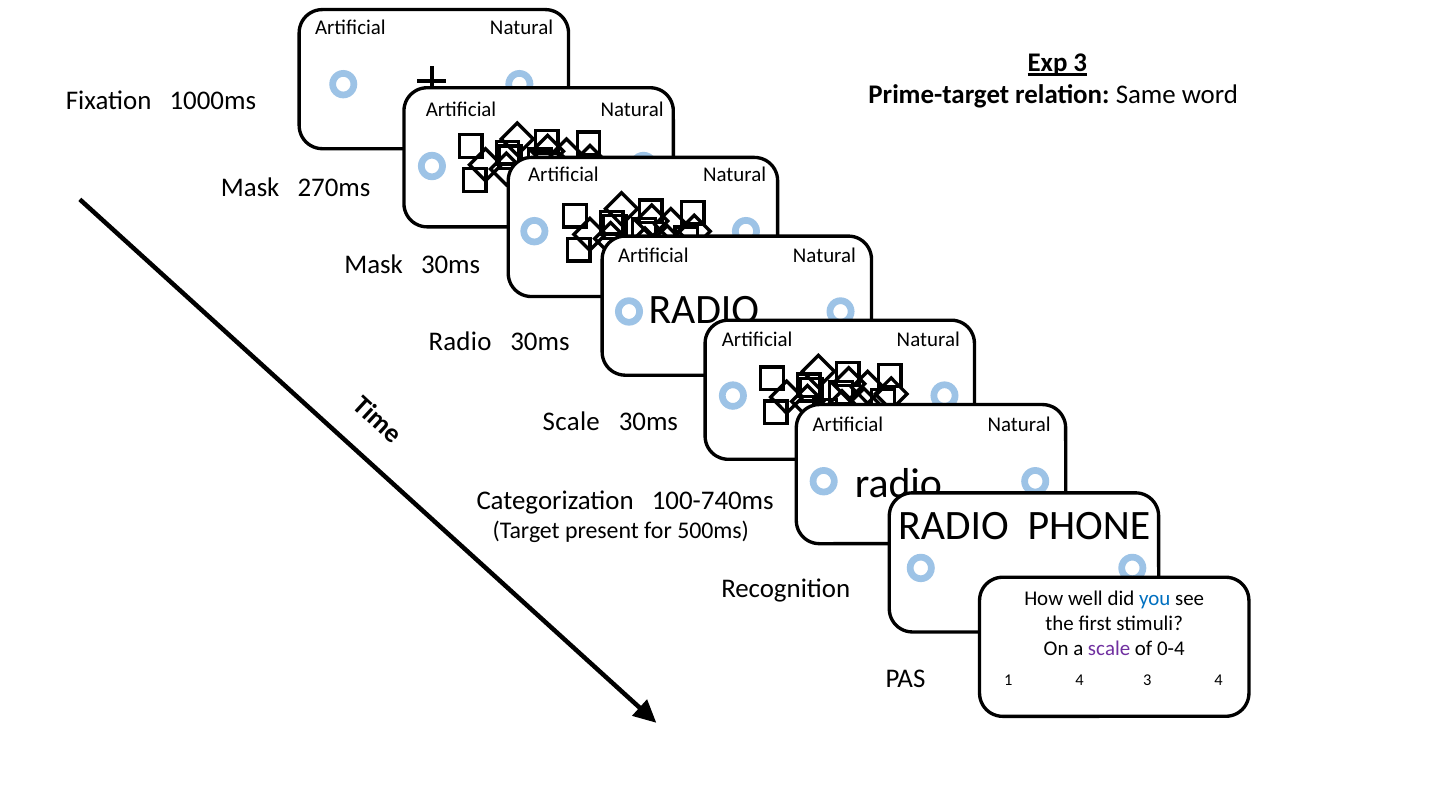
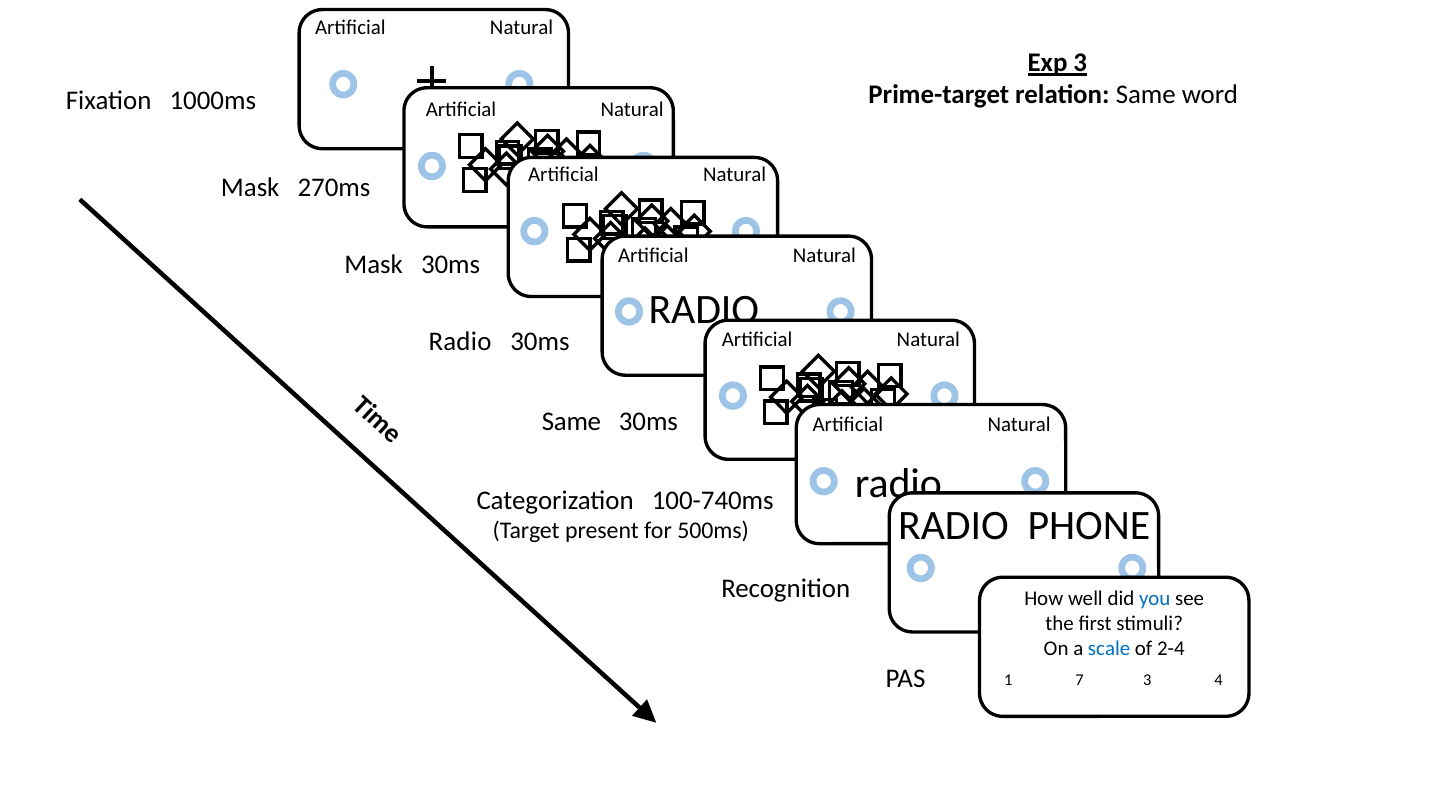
Scale at (571, 422): Scale -> Same
scale at (1109, 648) colour: purple -> blue
0-4: 0-4 -> 2-4
1 4: 4 -> 7
